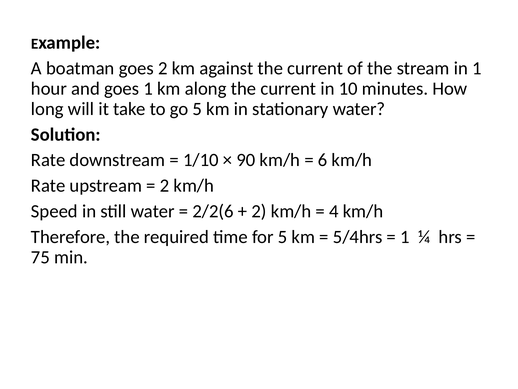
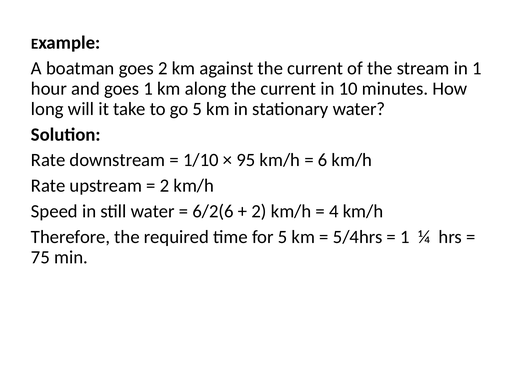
90: 90 -> 95
2/2(6: 2/2(6 -> 6/2(6
